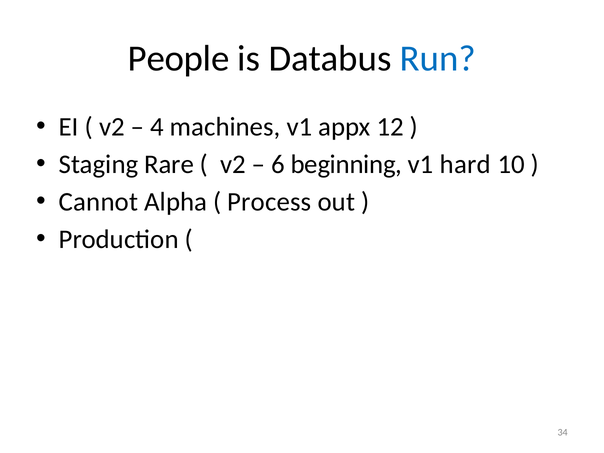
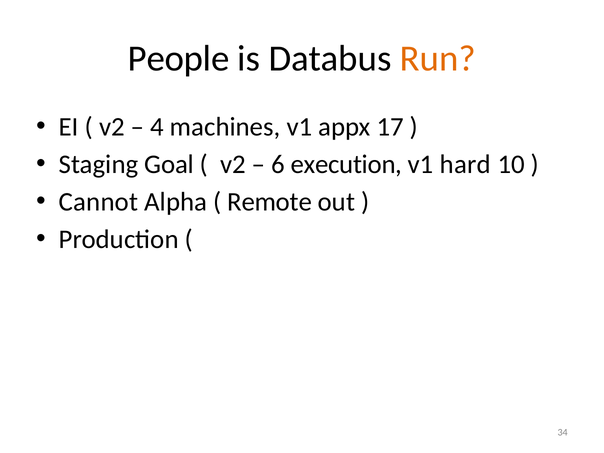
Run colour: blue -> orange
12: 12 -> 17
Rare: Rare -> Goal
beginning: beginning -> execution
Process: Process -> Remote
